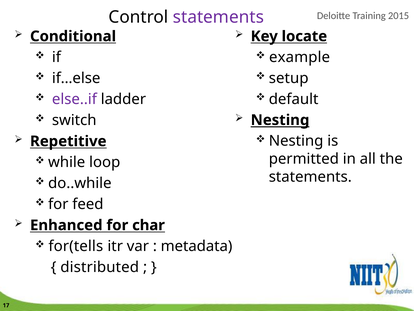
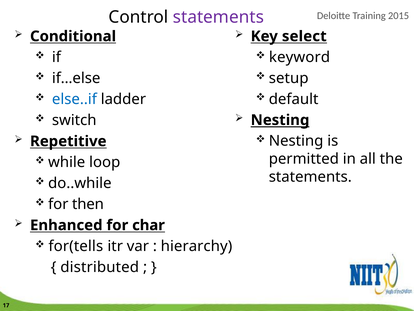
locate: locate -> select
example: example -> keyword
else..if colour: purple -> blue
feed: feed -> then
metadata: metadata -> hierarchy
